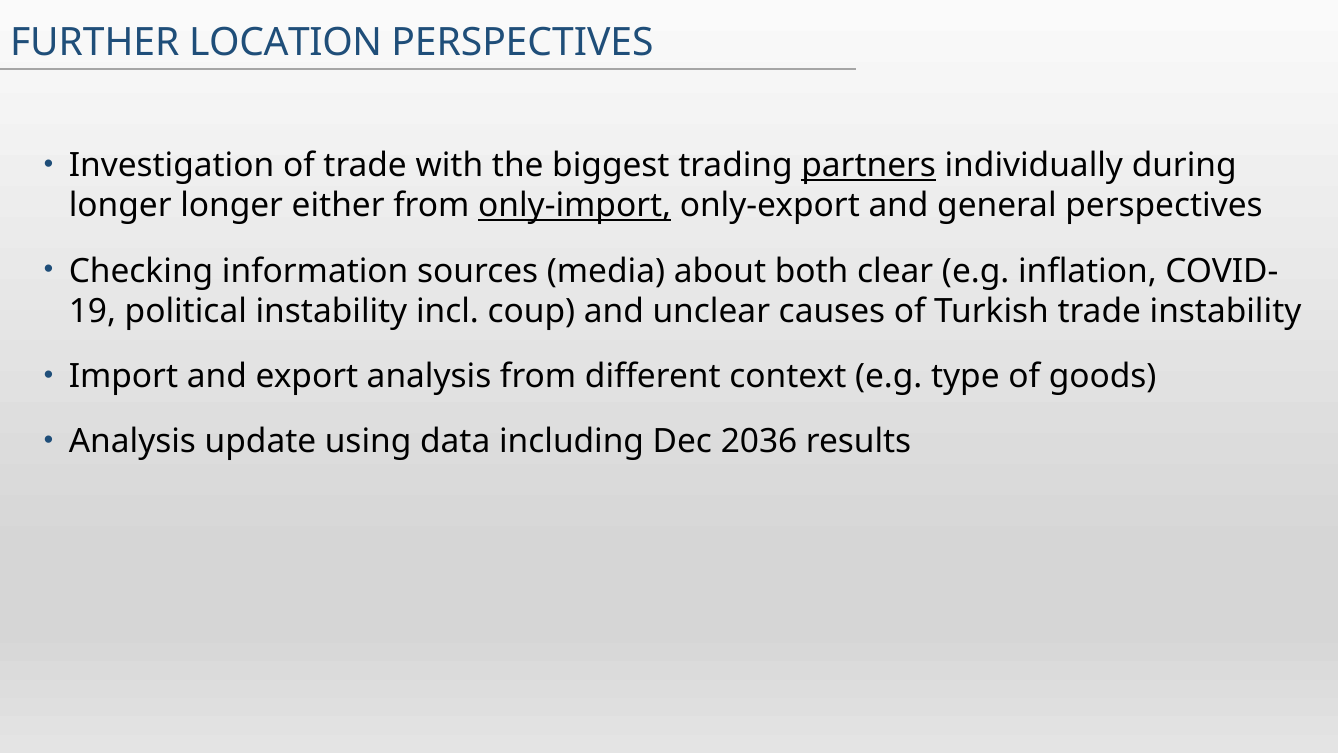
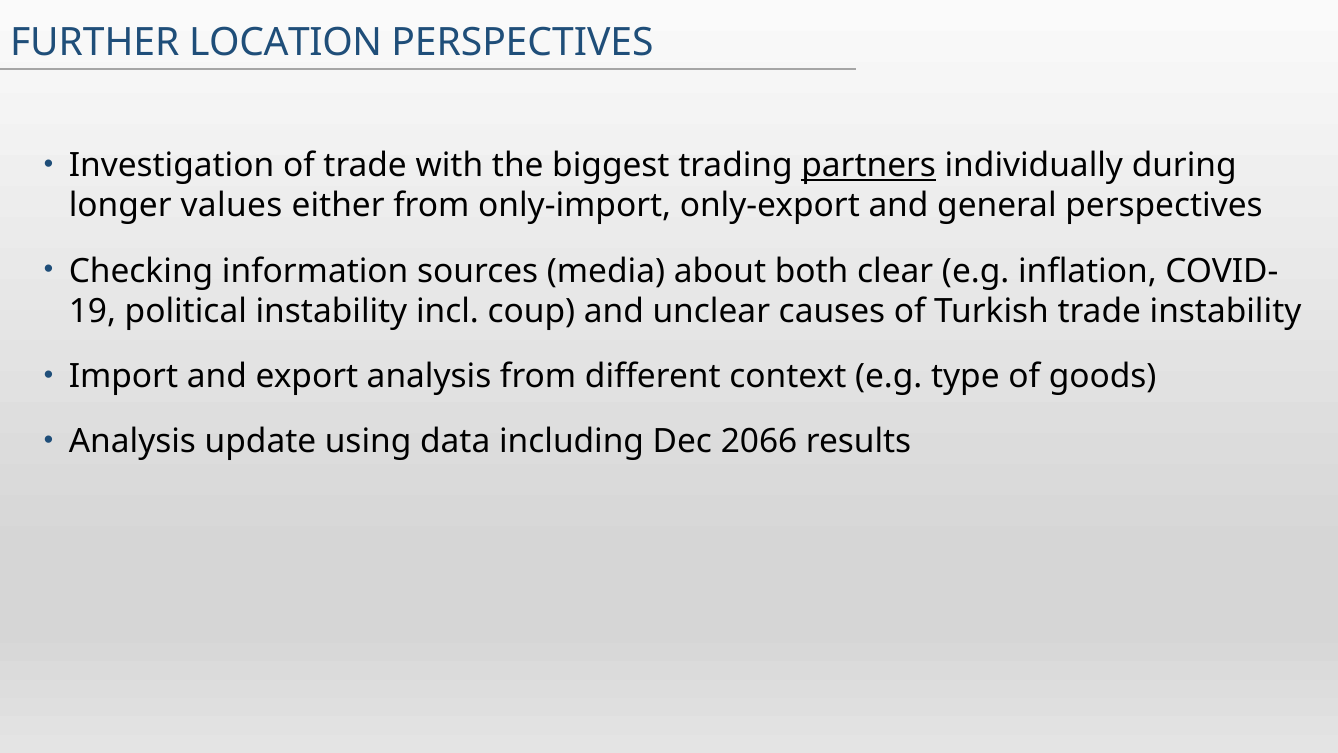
longer longer: longer -> values
only-import underline: present -> none
2036: 2036 -> 2066
